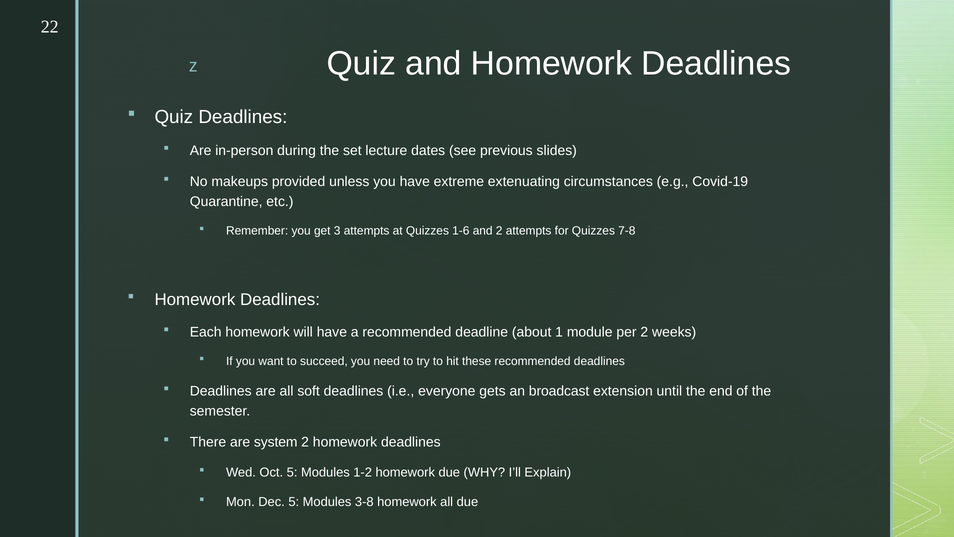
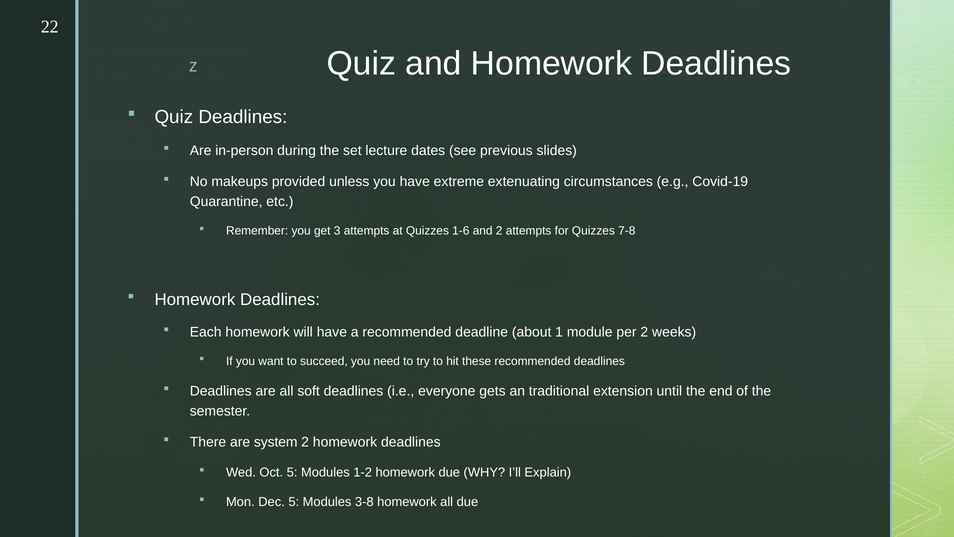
broadcast: broadcast -> traditional
